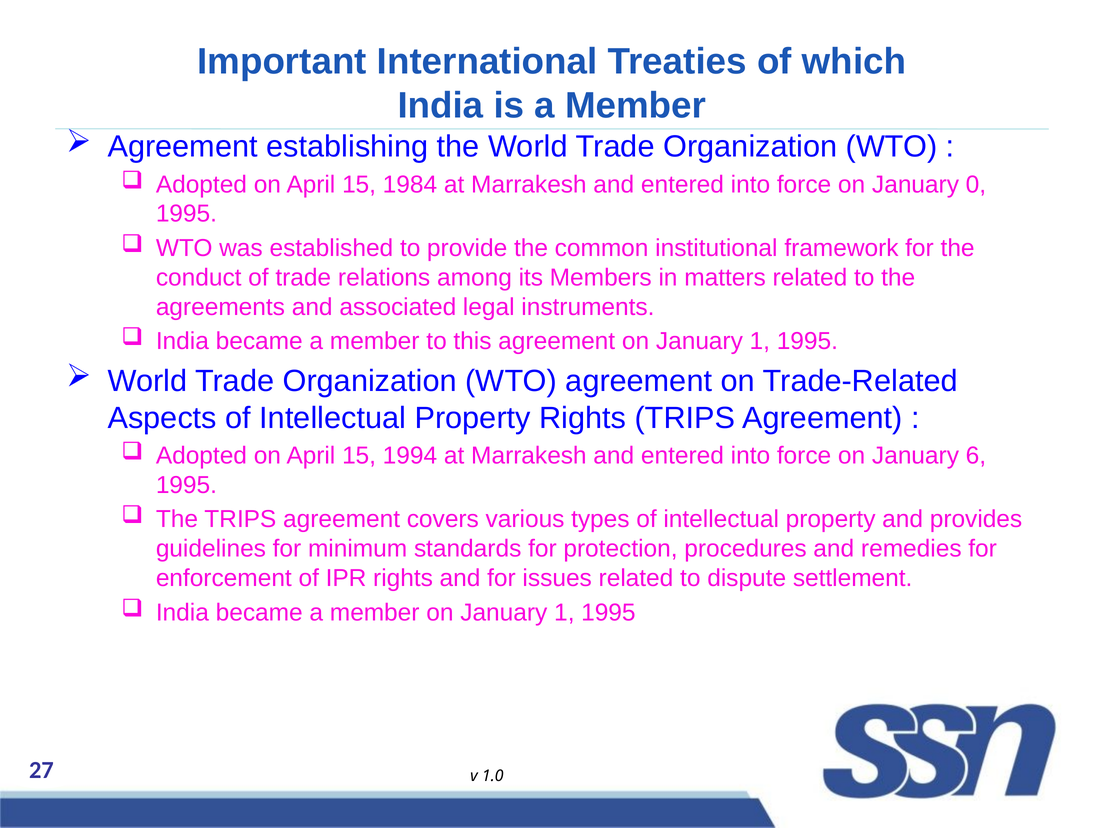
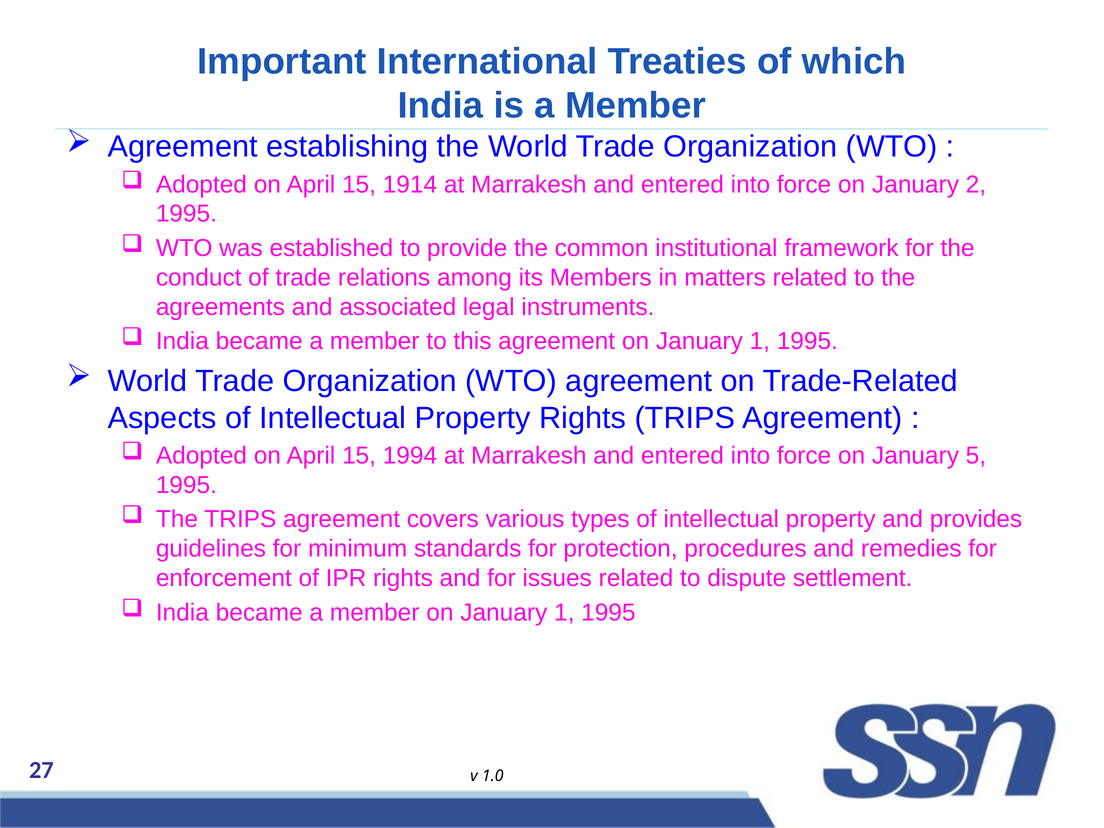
1984: 1984 -> 1914
0: 0 -> 2
6: 6 -> 5
